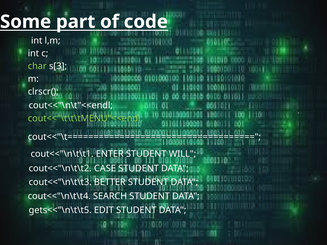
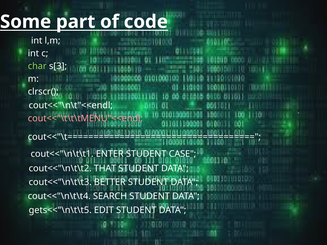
cout<<"\t\t\tMENU"<<endl colour: light green -> pink
WILL: WILL -> CASE
CASE: CASE -> THAT
